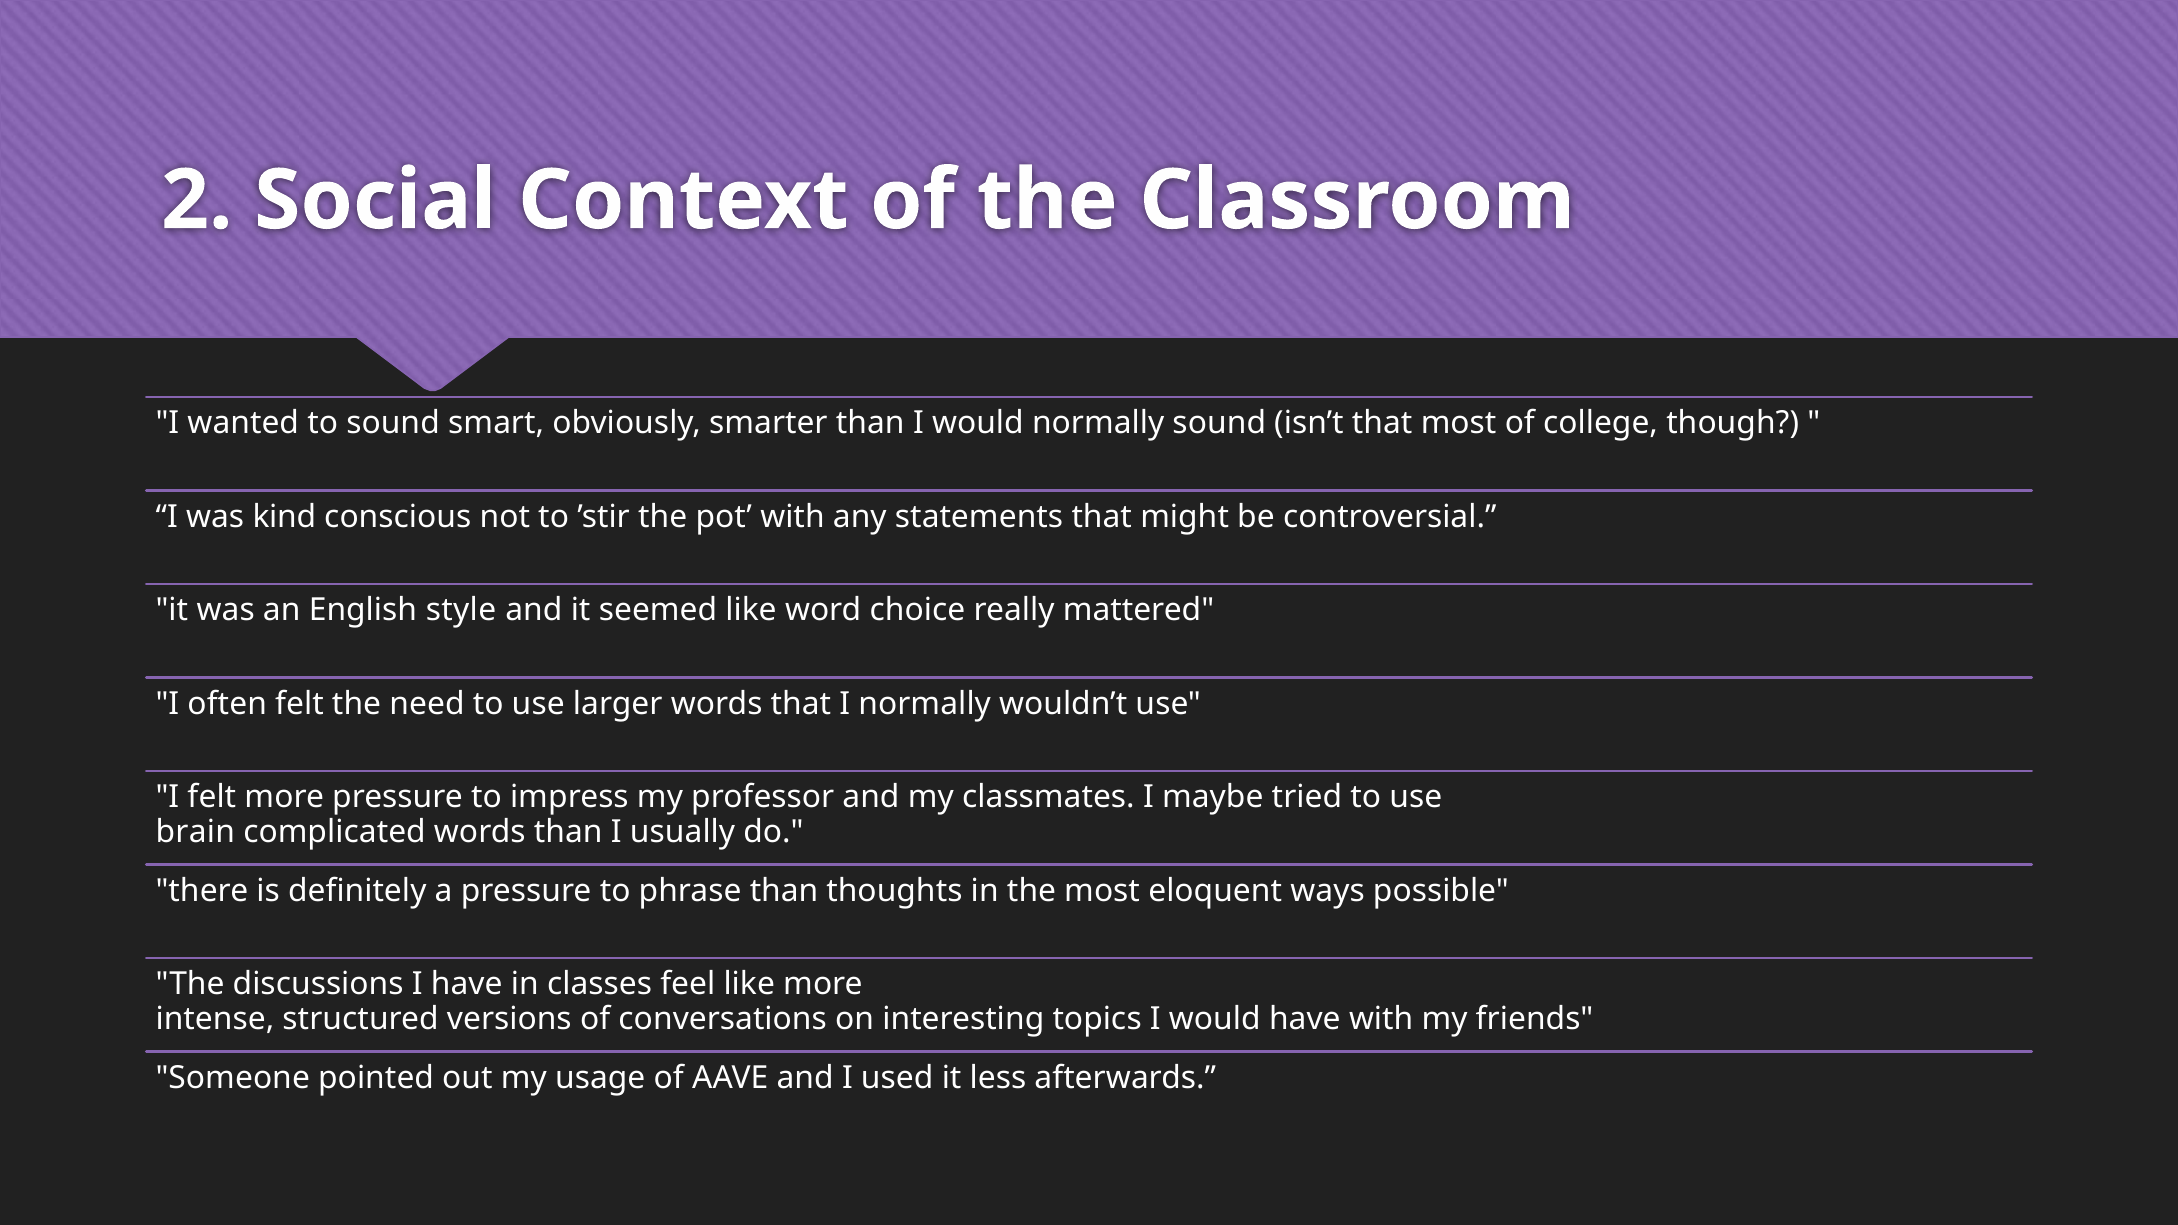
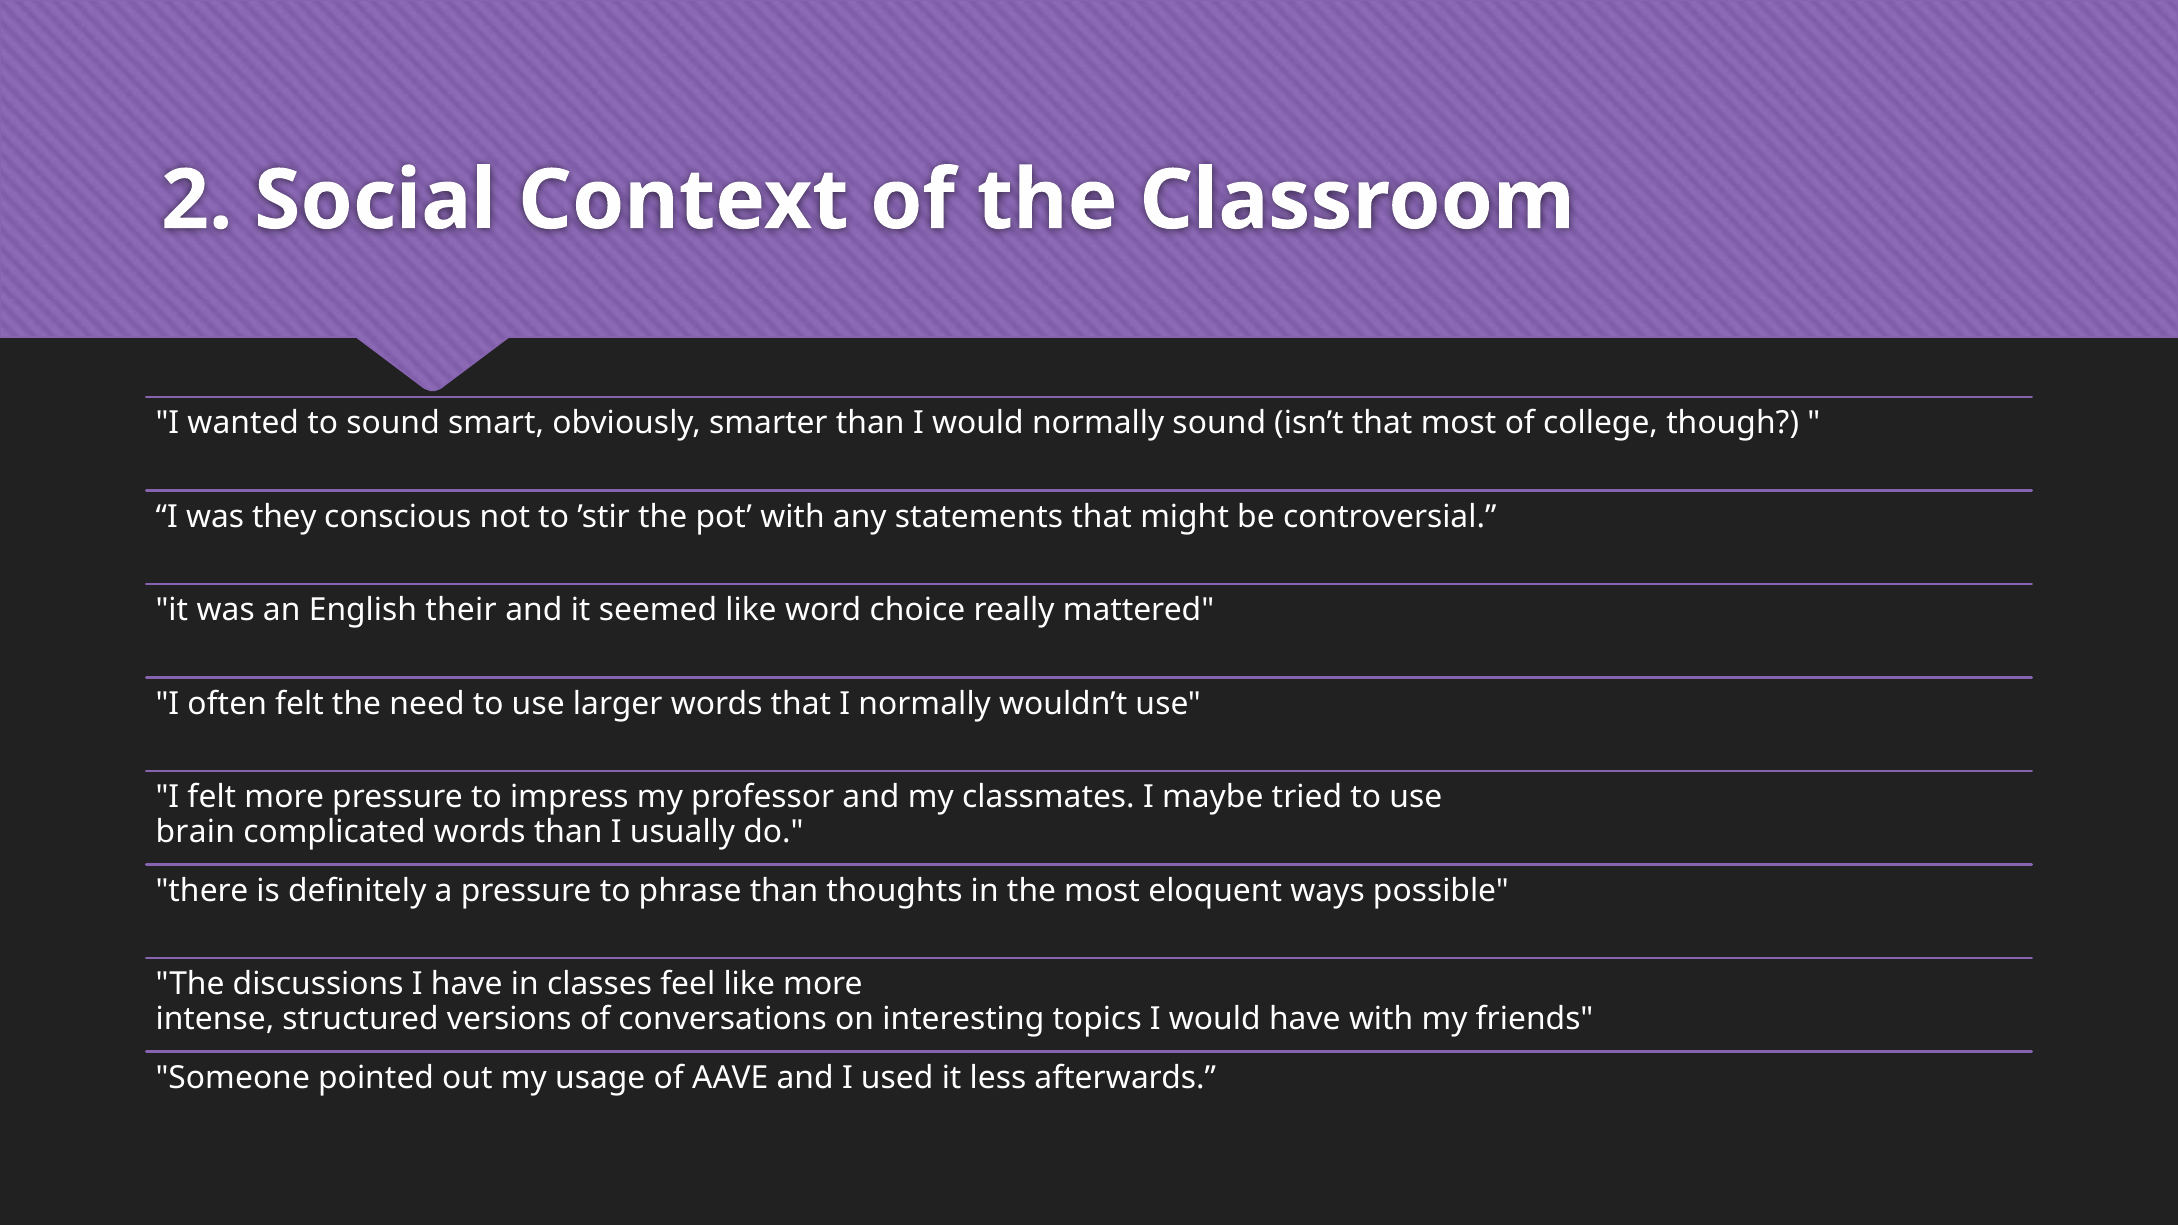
kind: kind -> they
style: style -> their
